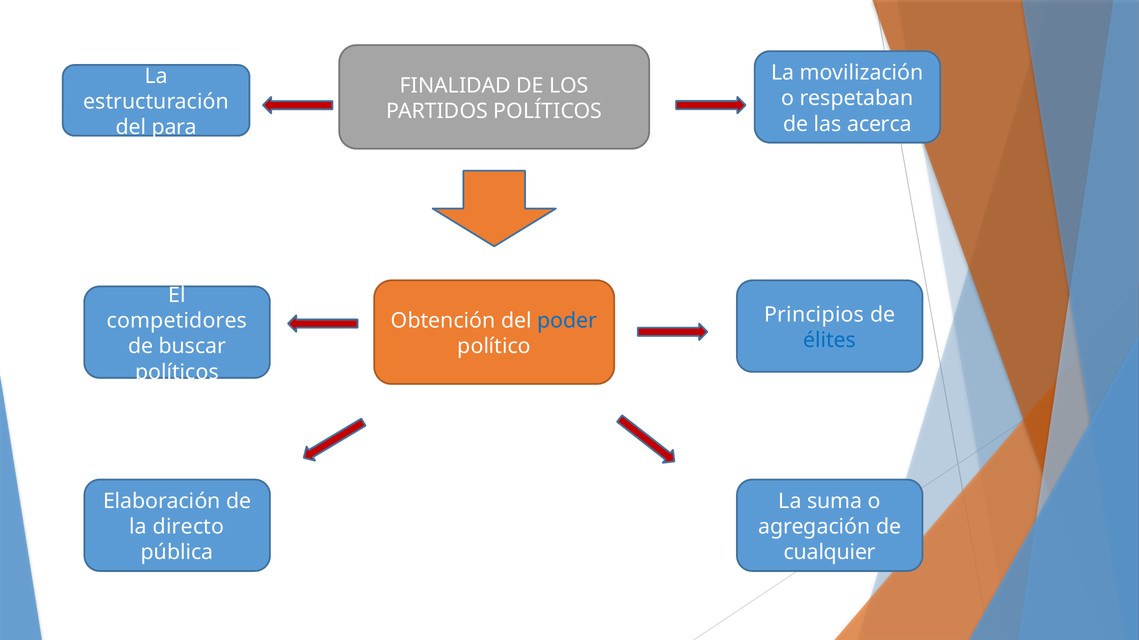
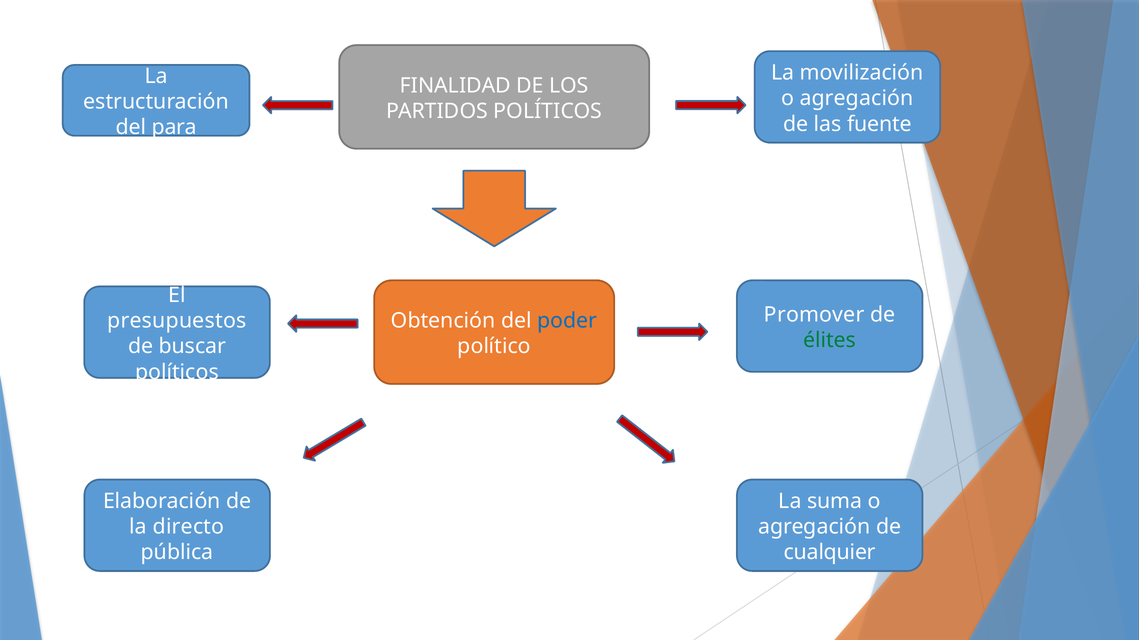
respetaban at (857, 98): respetaban -> agregación
acerca: acerca -> fuente
Principios: Principios -> Promover
competidores: competidores -> presupuestos
élites colour: blue -> green
